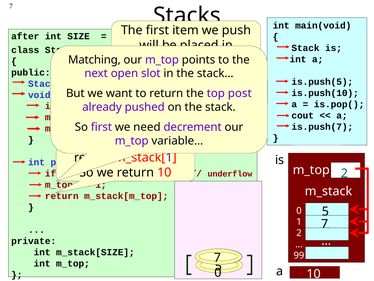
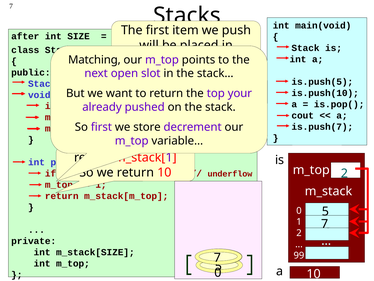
post: post -> your
need: need -> store
